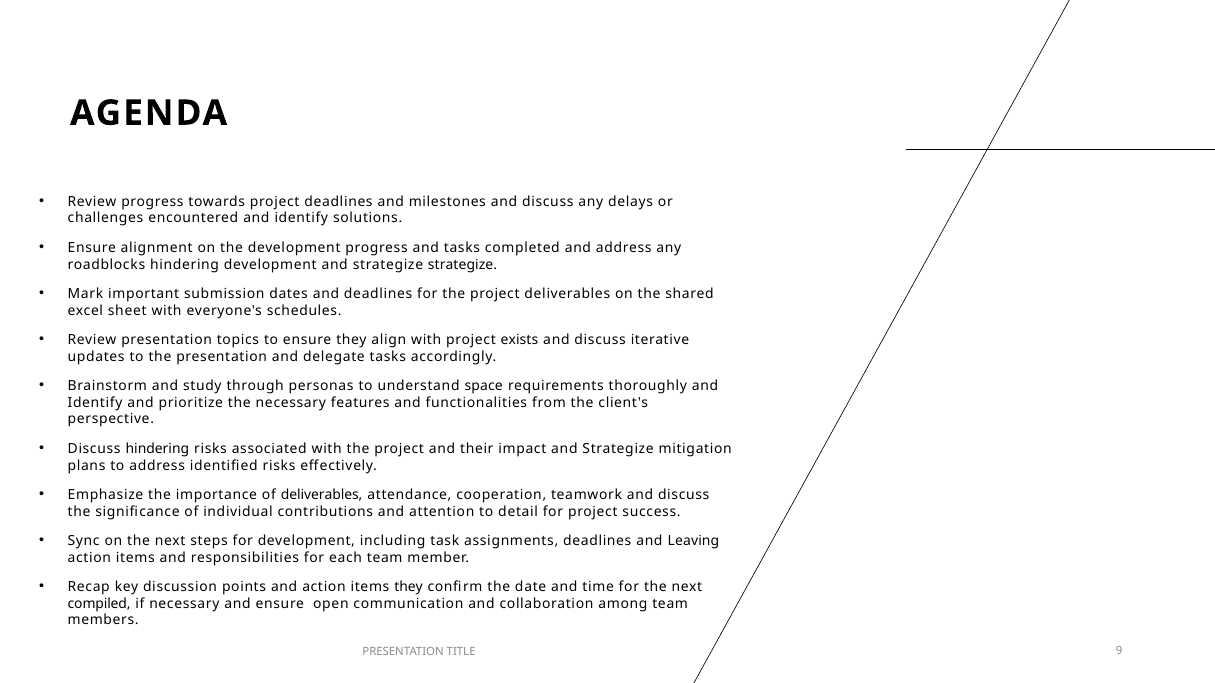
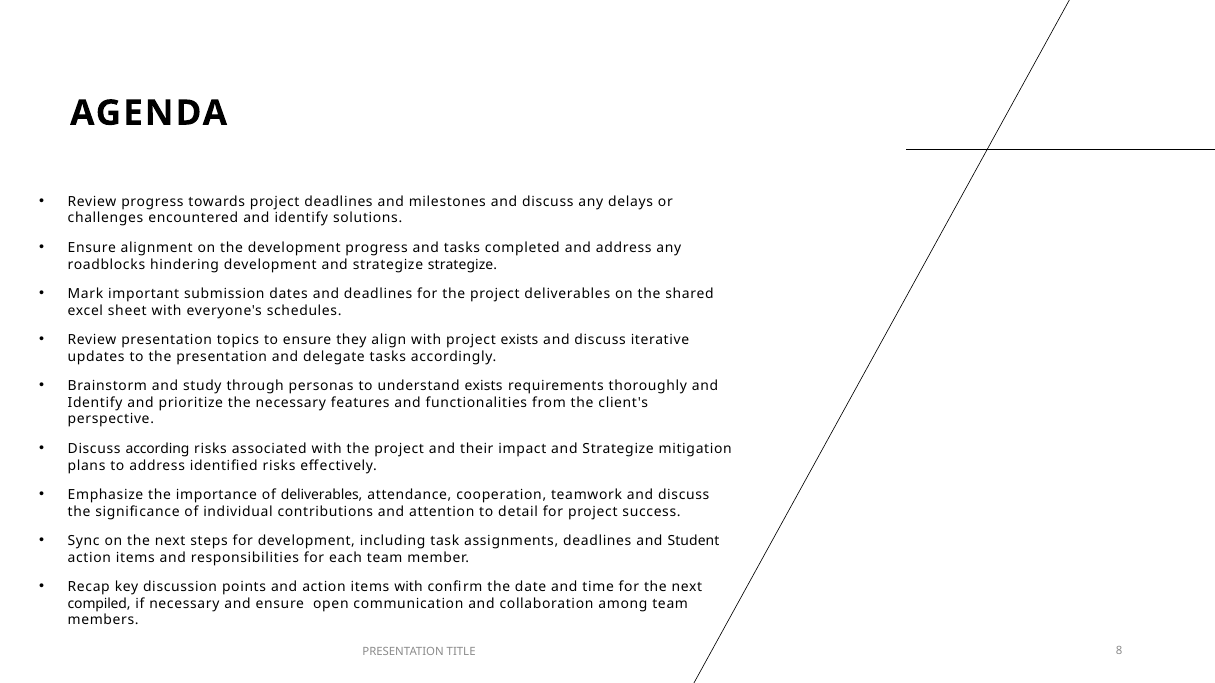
understand space: space -> exists
Discuss hindering: hindering -> according
Leaving: Leaving -> Student
items they: they -> with
9: 9 -> 8
